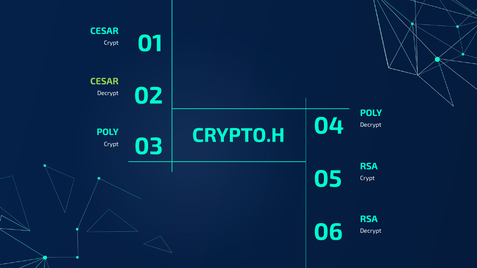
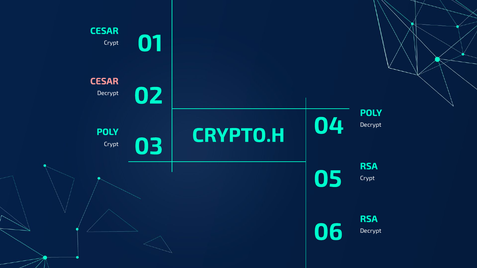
CESAR at (104, 81) colour: light green -> pink
